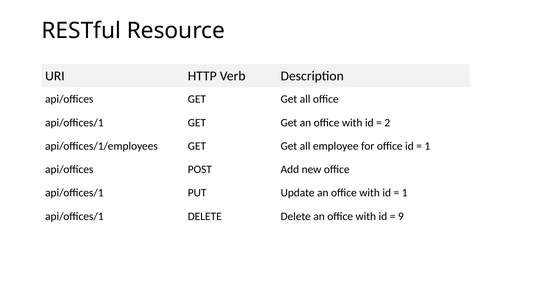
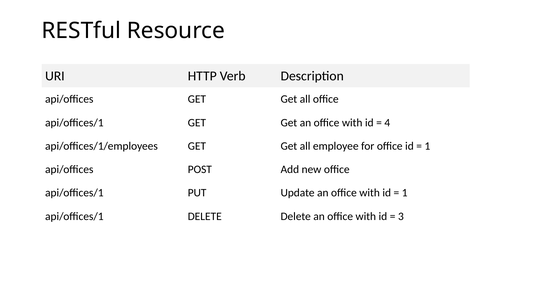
2: 2 -> 4
9: 9 -> 3
